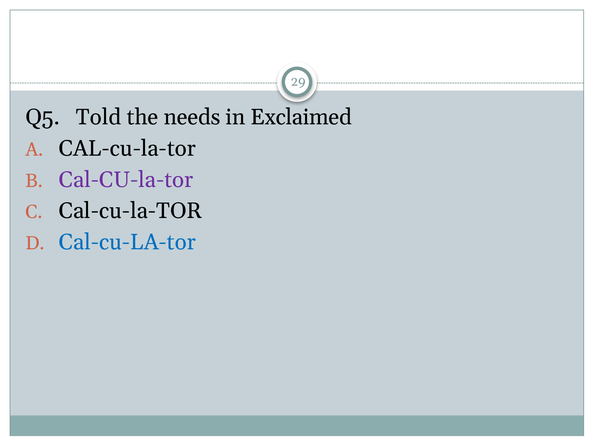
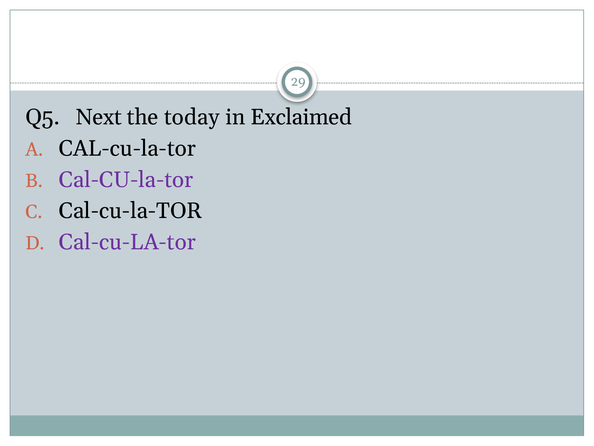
Told: Told -> Next
needs: needs -> today
Cal-cu-LA-tor at (127, 242) colour: blue -> purple
